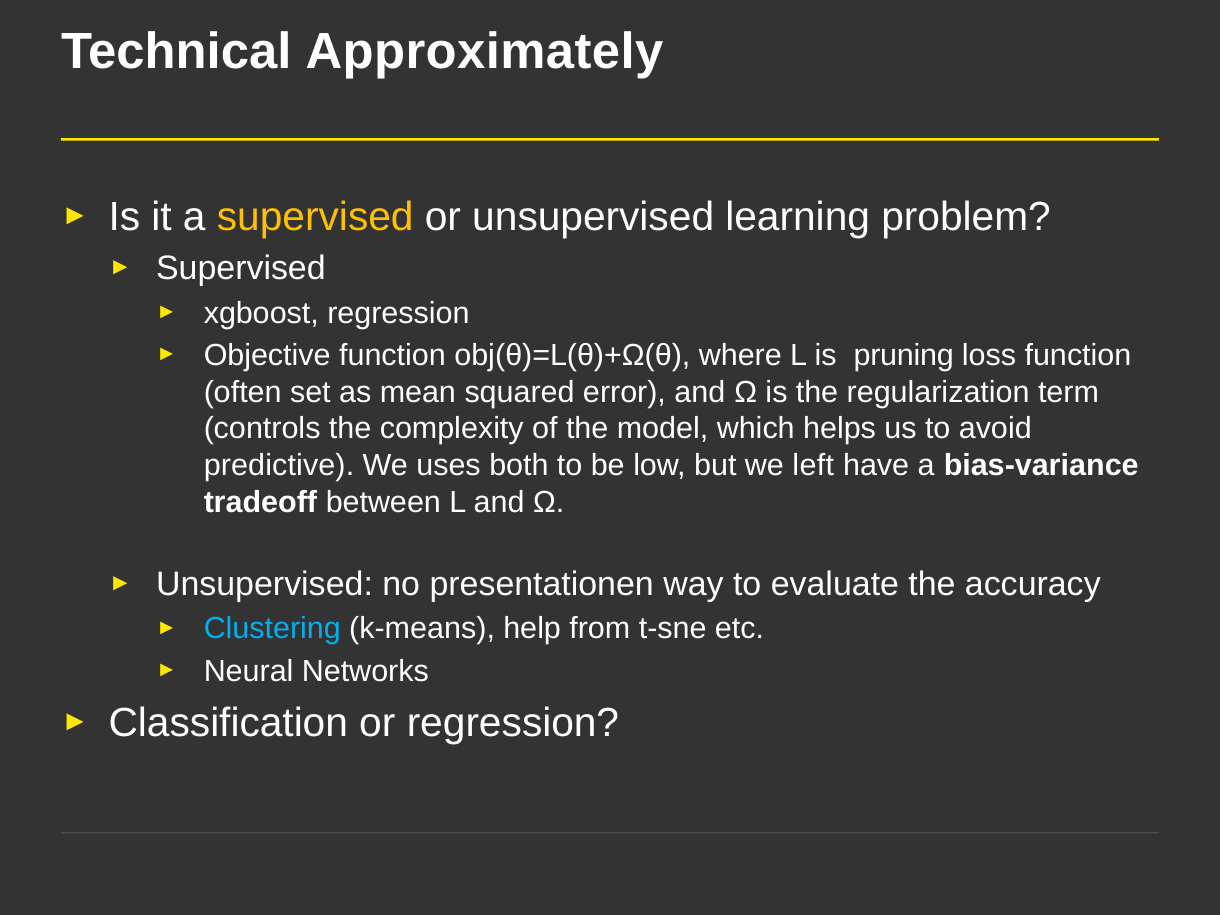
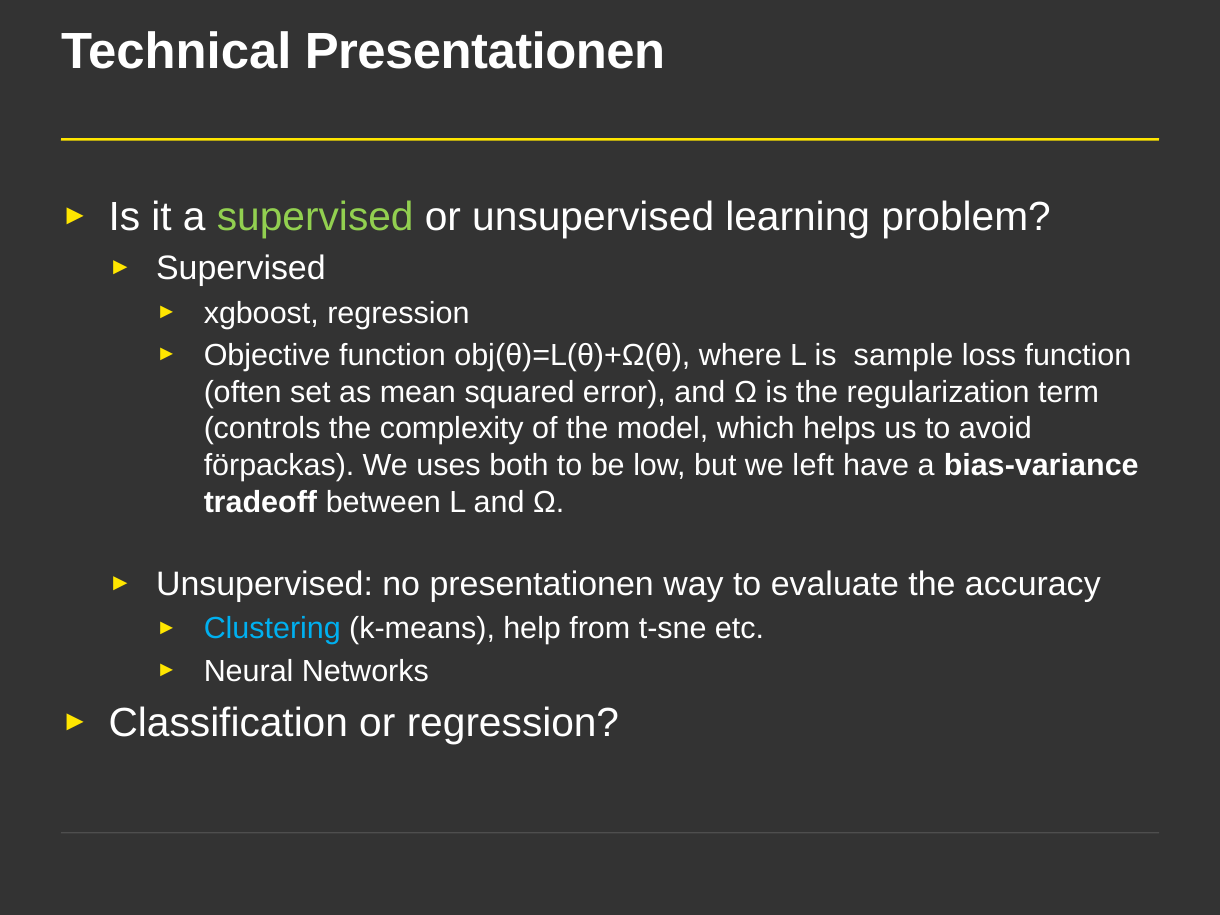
Technical Approximately: Approximately -> Presentationen
supervised at (315, 217) colour: yellow -> light green
pruning: pruning -> sample
predictive: predictive -> förpackas
